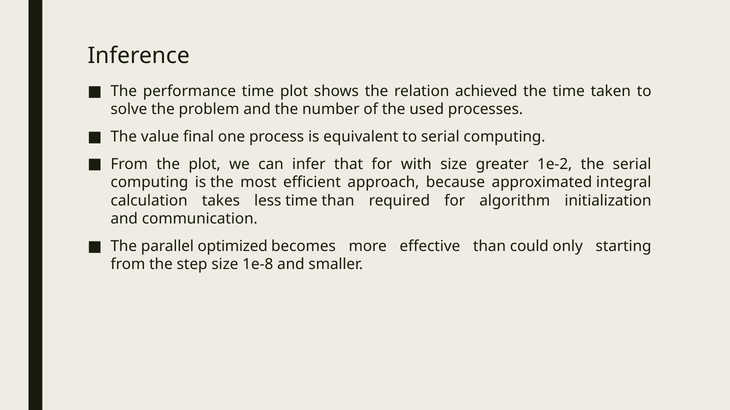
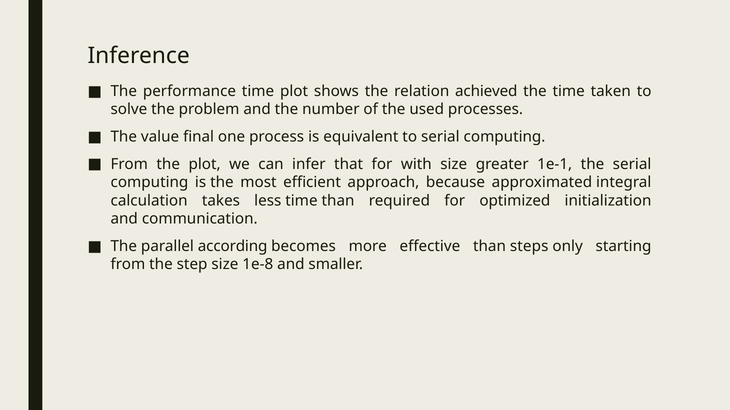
1e-2: 1e-2 -> 1e-1
algorithm: algorithm -> optimized
optimized: optimized -> according
could: could -> steps
